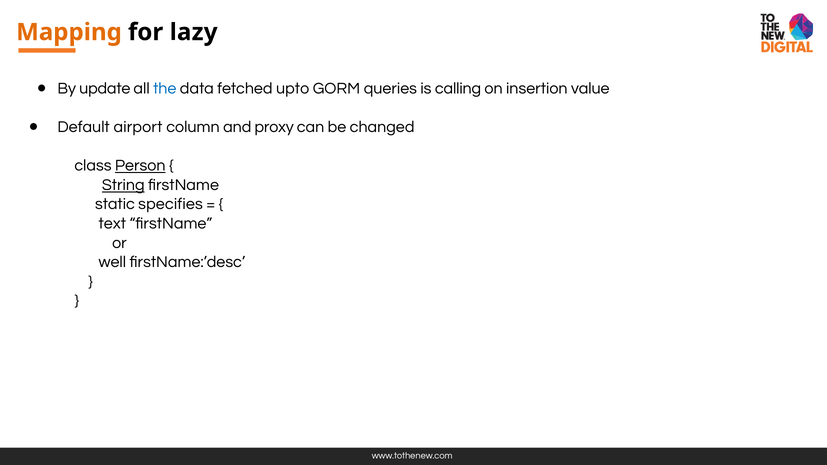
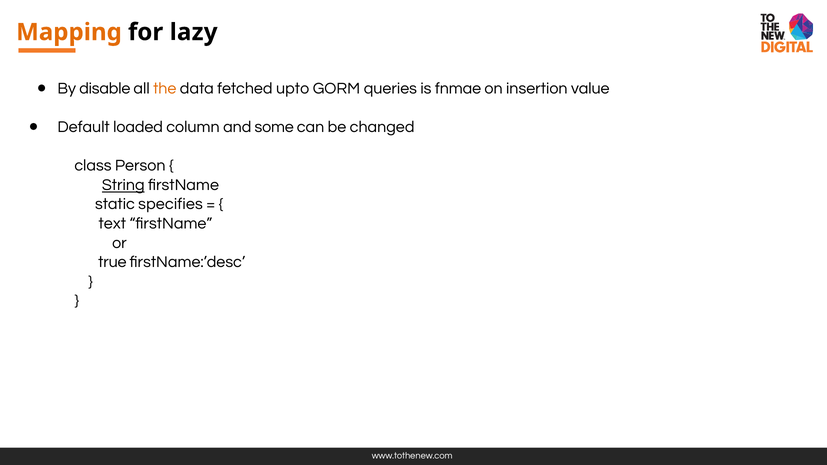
update: update -> disable
the colour: blue -> orange
calling: calling -> fnmae
airport: airport -> loaded
proxy: proxy -> some
Person underline: present -> none
well: well -> true
